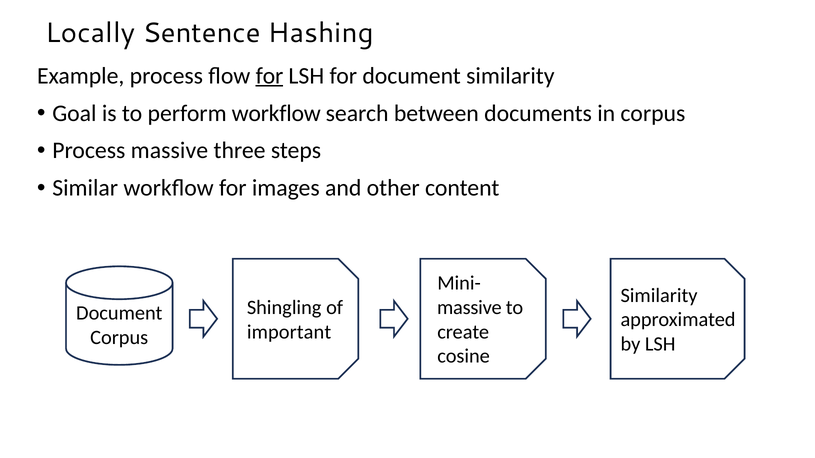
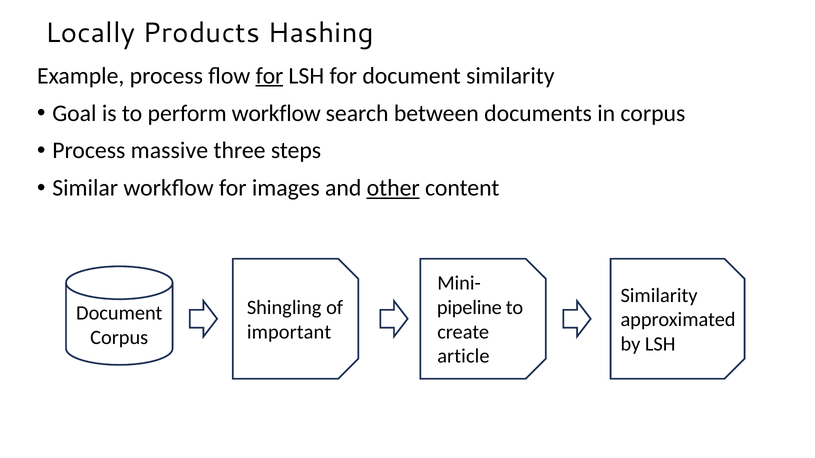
Sentence: Sentence -> Products
other underline: none -> present
massive at (469, 308): massive -> pipeline
cosine: cosine -> article
